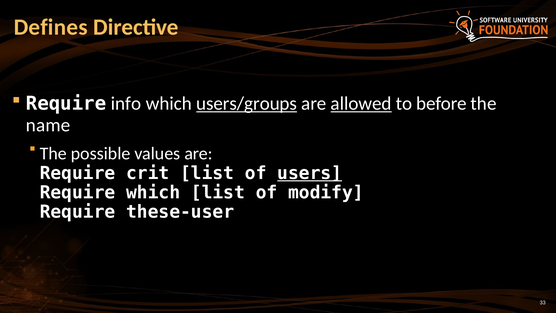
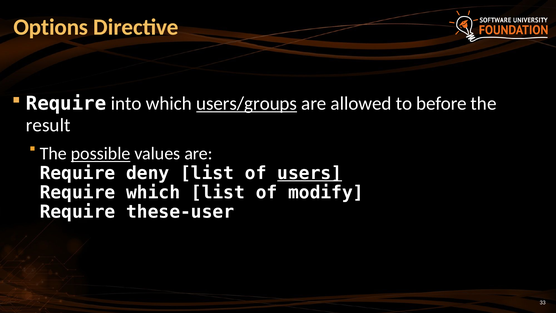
Defines: Defines -> Options
info: info -> into
allowed underline: present -> none
name: name -> result
possible underline: none -> present
crit: crit -> deny
